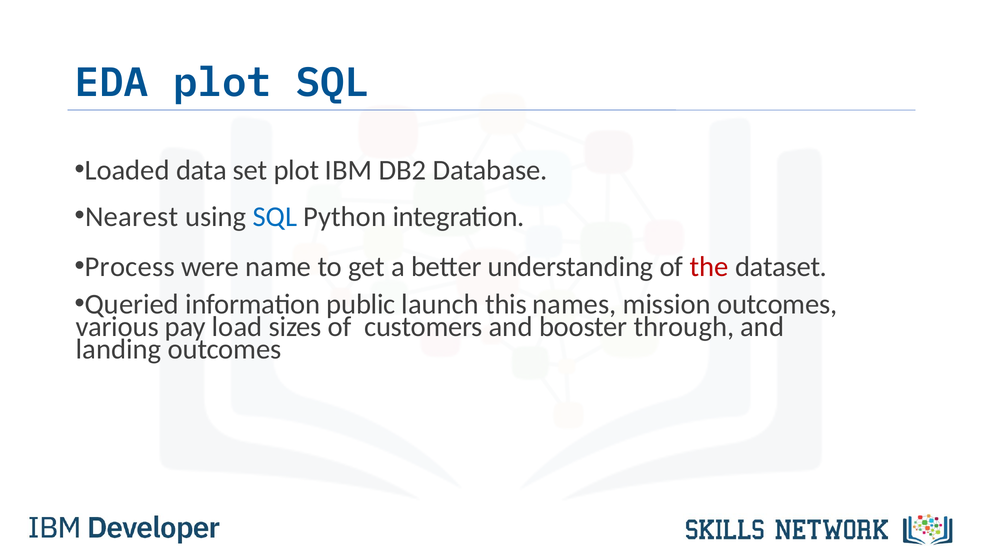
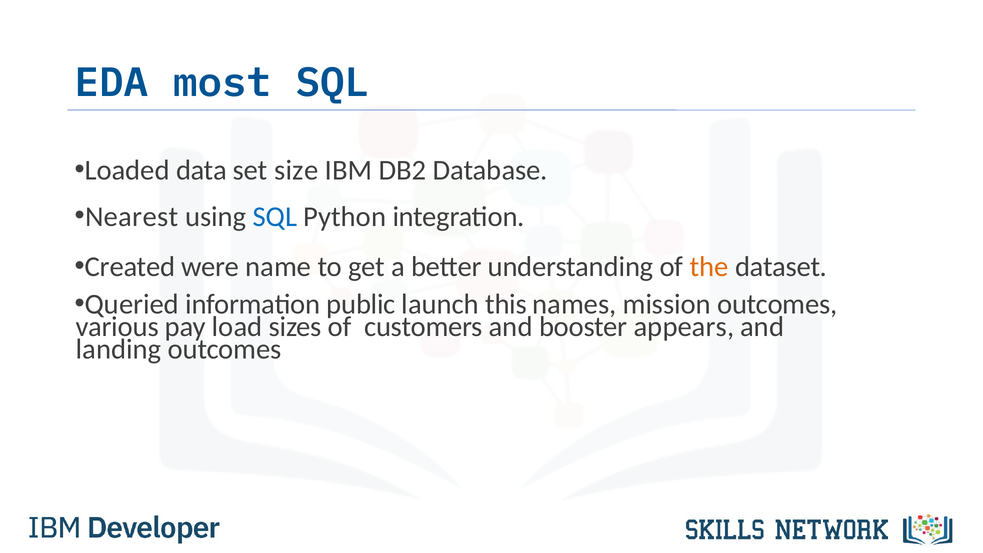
EDA plot: plot -> most
set plot: plot -> size
Process: Process -> Created
the colour: red -> orange
through: through -> appears
